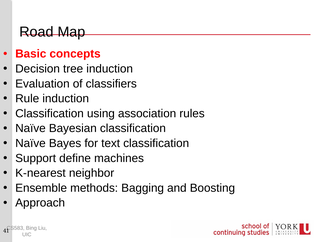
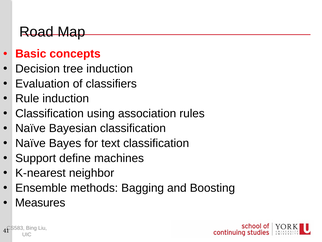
Approach: Approach -> Measures
